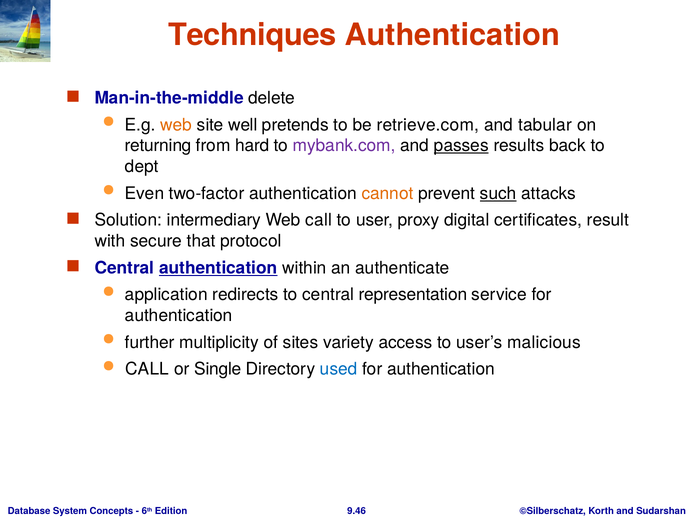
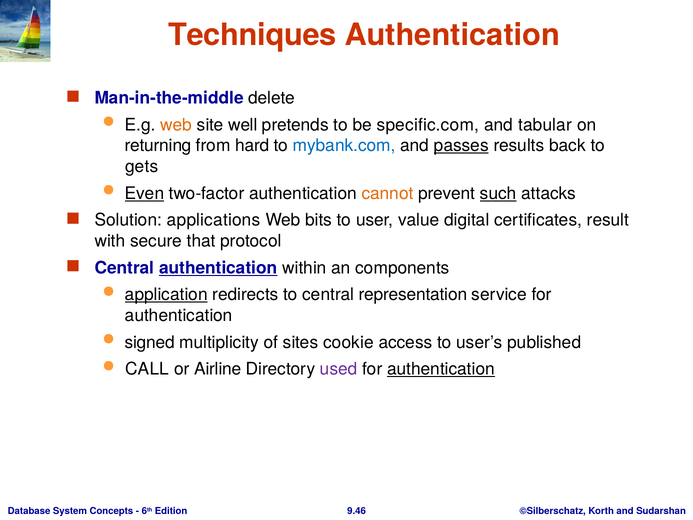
retrieve.com: retrieve.com -> specific.com
mybank.com colour: purple -> blue
dept: dept -> gets
Even underline: none -> present
intermediary: intermediary -> applications
Web call: call -> bits
proxy: proxy -> value
authenticate: authenticate -> components
application underline: none -> present
further: further -> signed
variety: variety -> cookie
malicious: malicious -> published
Single: Single -> Airline
used colour: blue -> purple
authentication at (441, 369) underline: none -> present
